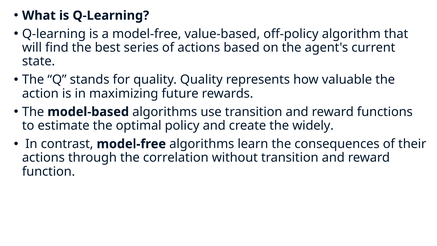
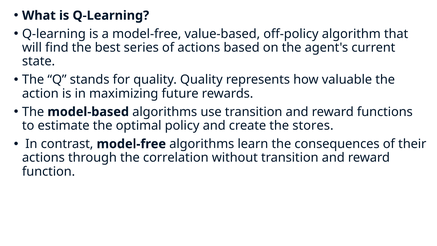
widely: widely -> stores
